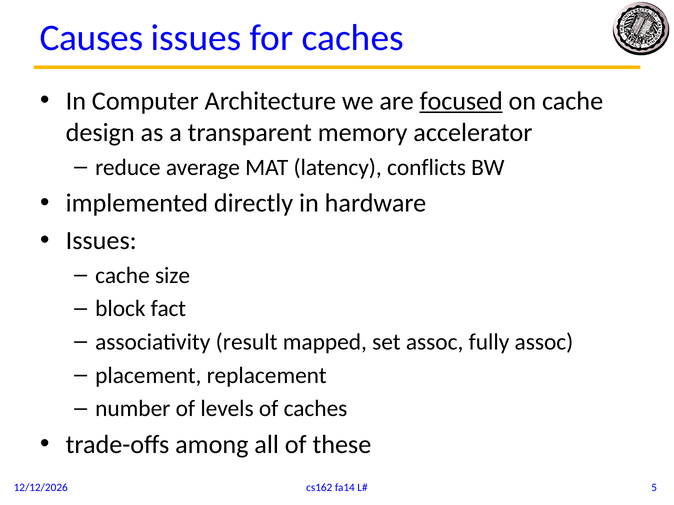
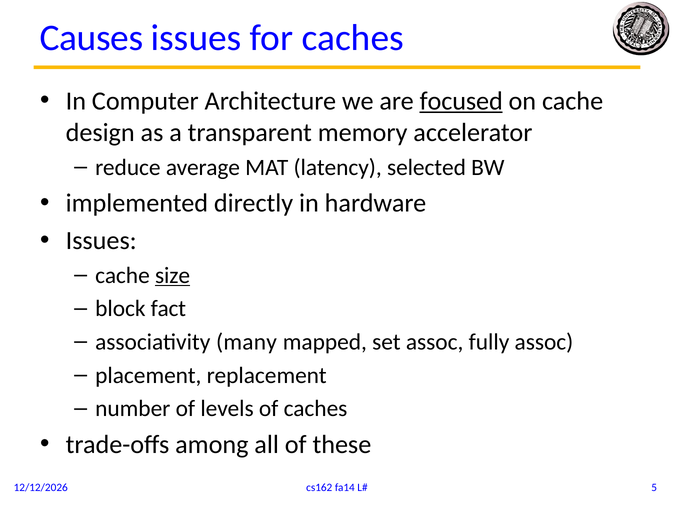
conflicts: conflicts -> selected
size underline: none -> present
result: result -> many
